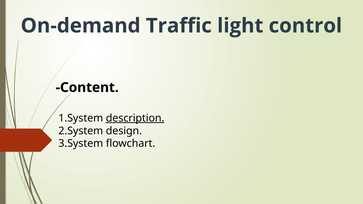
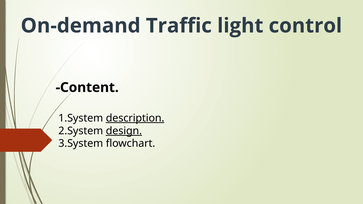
design underline: none -> present
